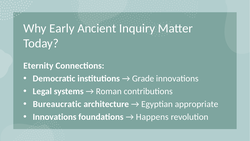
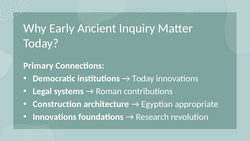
Eternity: Eternity -> Primary
Grade at (143, 78): Grade -> Today
Bureaucratic: Bureaucratic -> Construction
Happens: Happens -> Research
